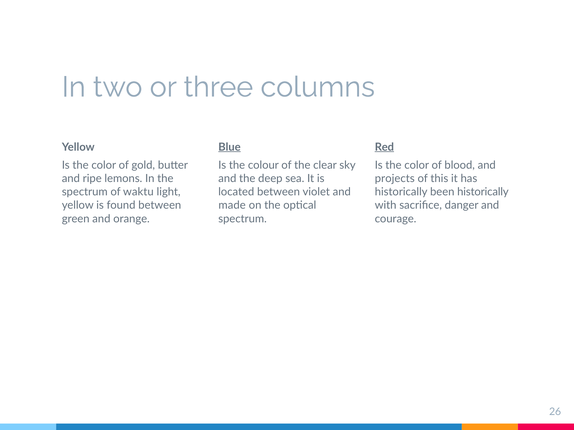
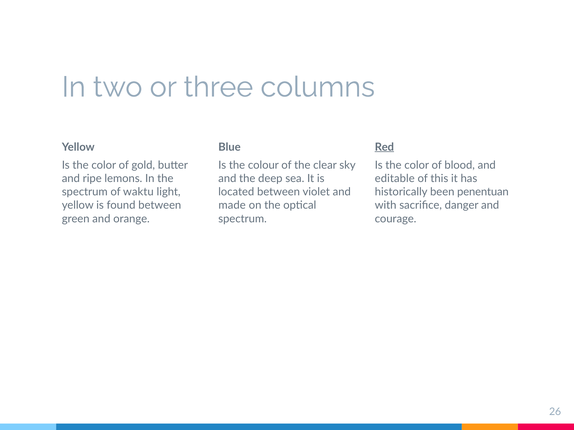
Blue underline: present -> none
projects: projects -> editable
been historically: historically -> penentuan
